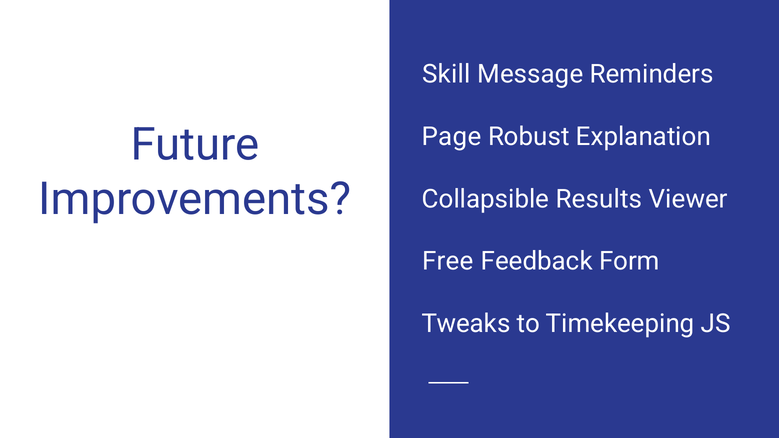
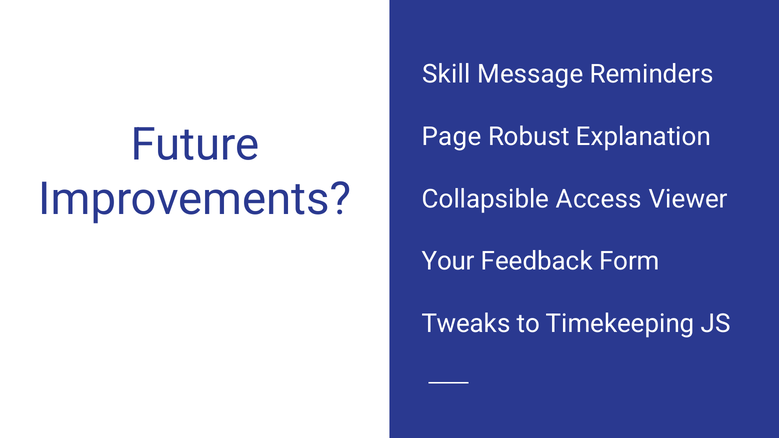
Results: Results -> Access
Free: Free -> Your
